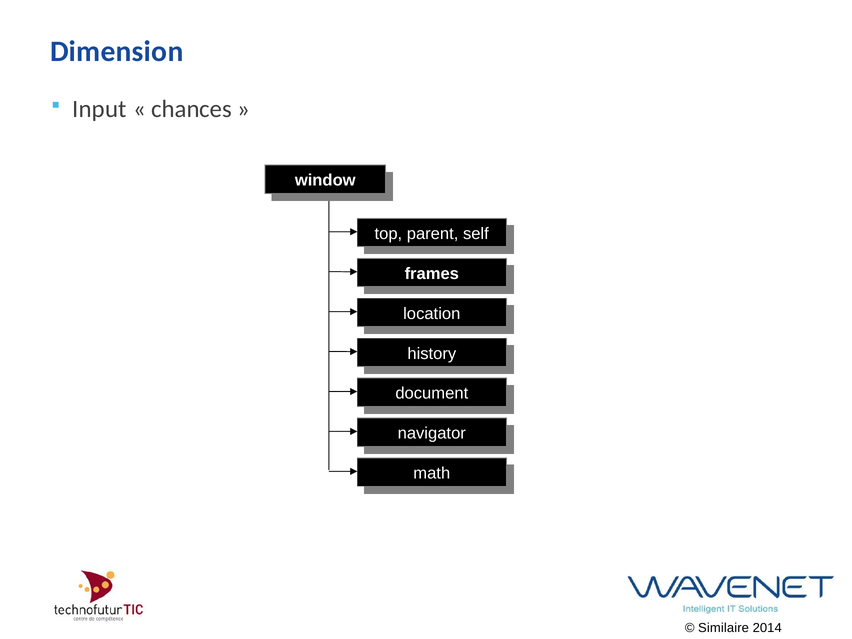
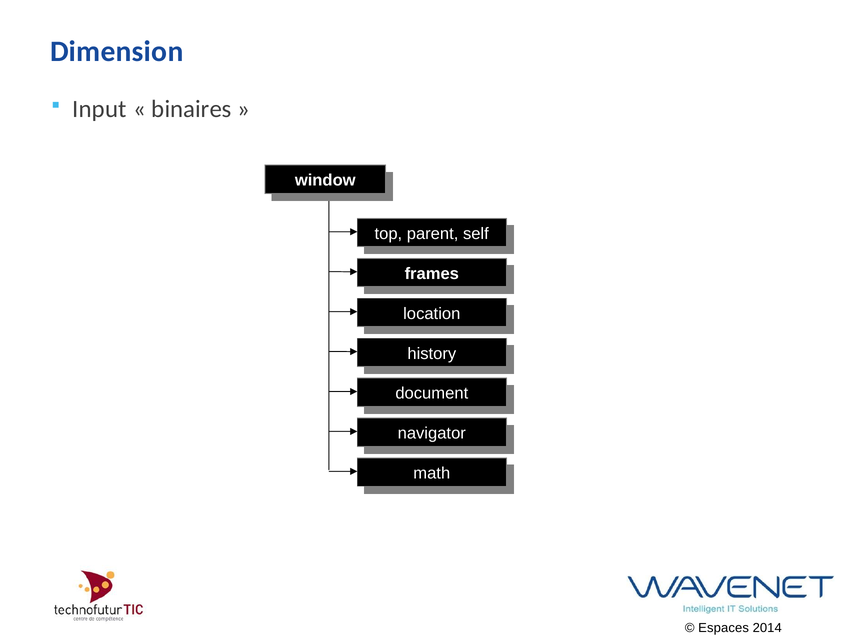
chances: chances -> binaires
Similaire: Similaire -> Espaces
